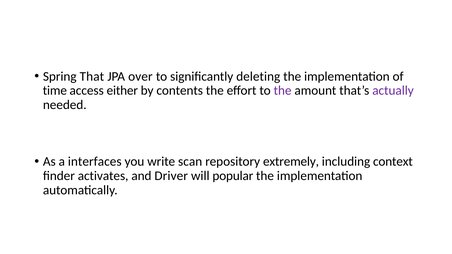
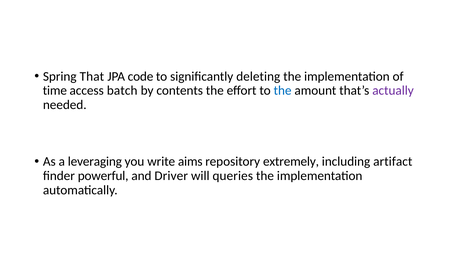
over: over -> code
either: either -> batch
the at (283, 91) colour: purple -> blue
interfaces: interfaces -> leveraging
scan: scan -> aims
context: context -> artifact
activates: activates -> powerful
popular: popular -> queries
